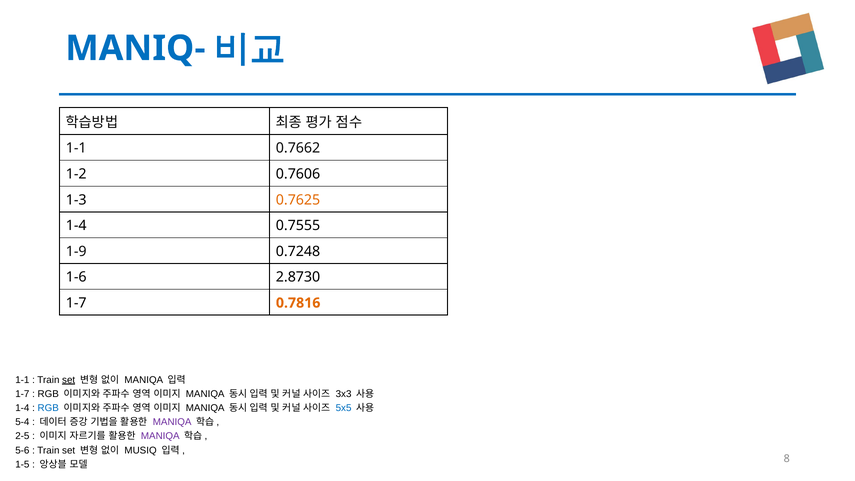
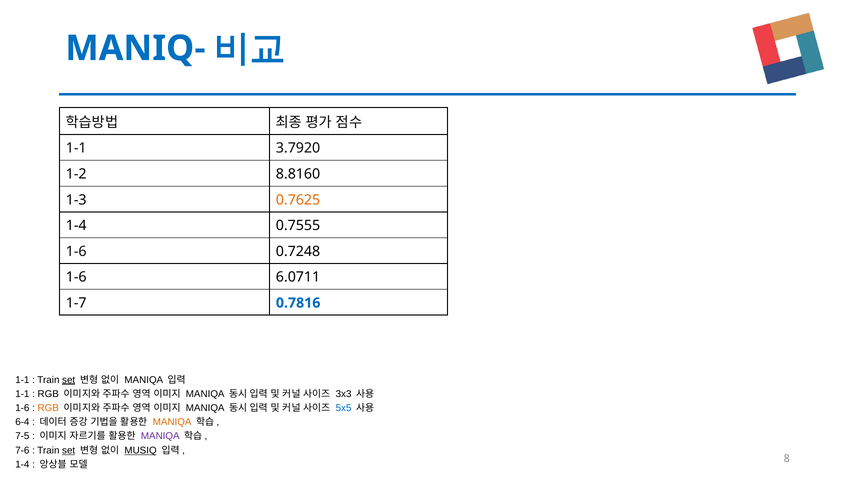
0.7662: 0.7662 -> 3.7920
0.7606: 0.7606 -> 8.8160
1-9 at (76, 251): 1-9 -> 1-6
2.8730: 2.8730 -> 6.0711
0.7816 colour: orange -> blue
1-7 at (22, 394): 1-7 -> 1-1
1-4 at (22, 408): 1-4 -> 1-6
RGB at (48, 408) colour: blue -> orange
5-4: 5-4 -> 6-4
MANIQA at (172, 422) colour: purple -> orange
2-5: 2-5 -> 7-5
5-6: 5-6 -> 7-6
set at (69, 450) underline: none -> present
MUSIQ underline: none -> present
1-5 at (22, 464): 1-5 -> 1-4
